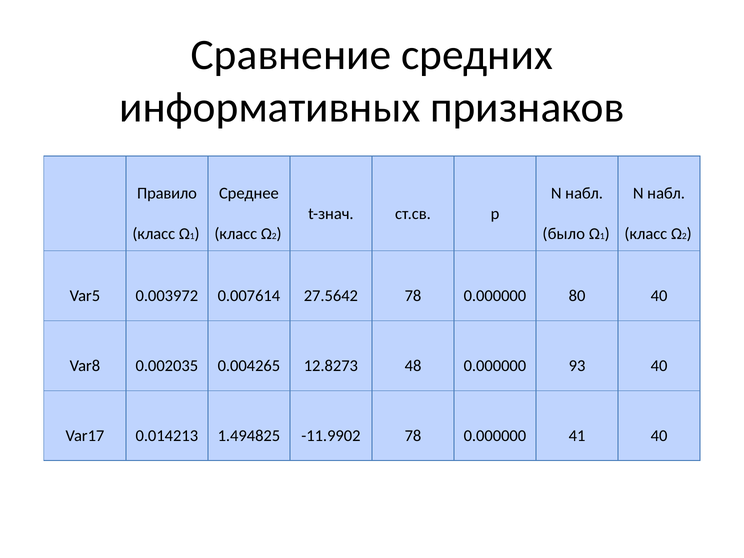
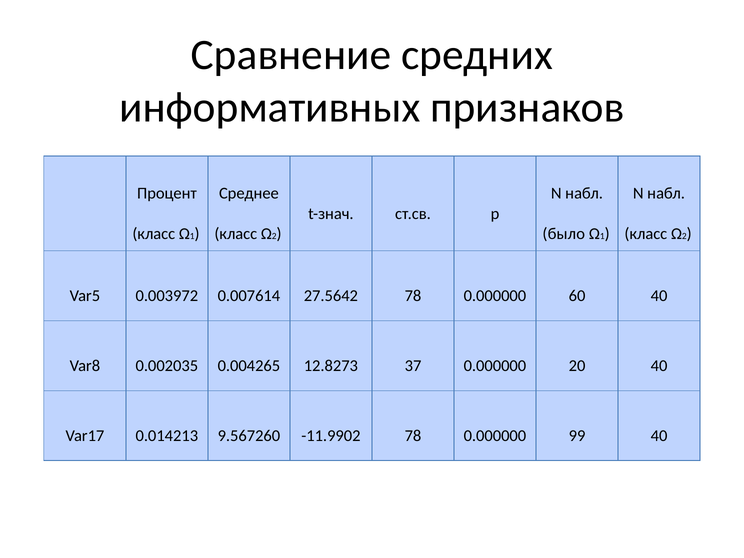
Правило: Правило -> Процент
80: 80 -> 60
48: 48 -> 37
93: 93 -> 20
1.494825: 1.494825 -> 9.567260
41: 41 -> 99
